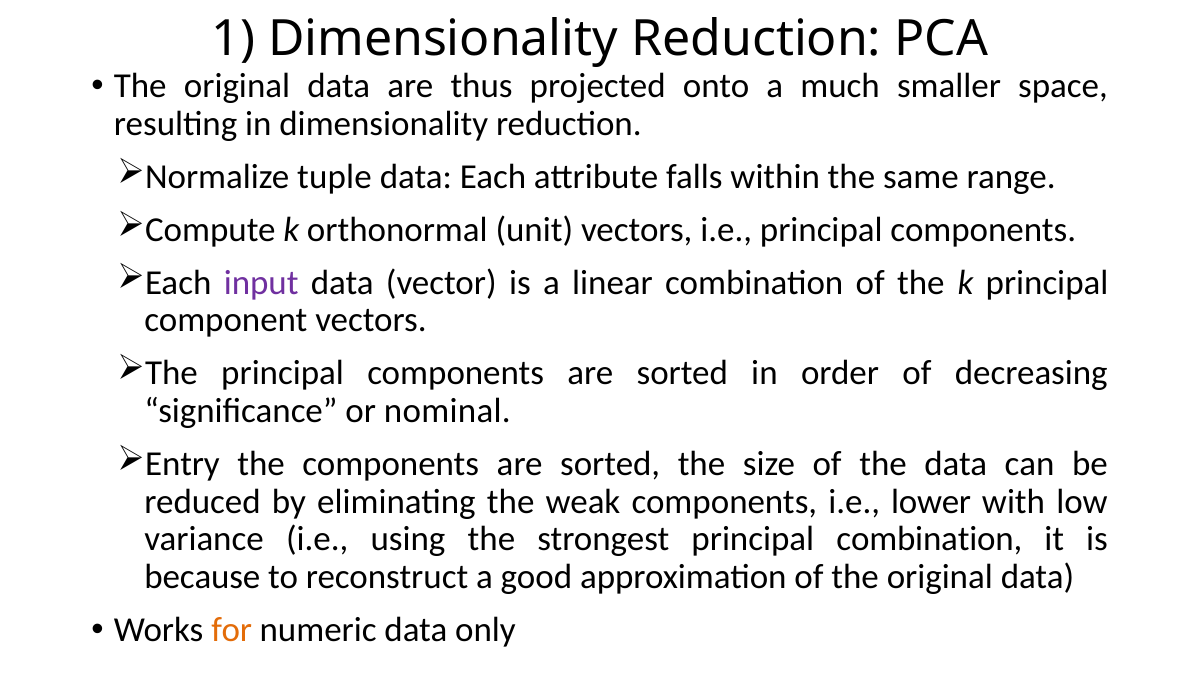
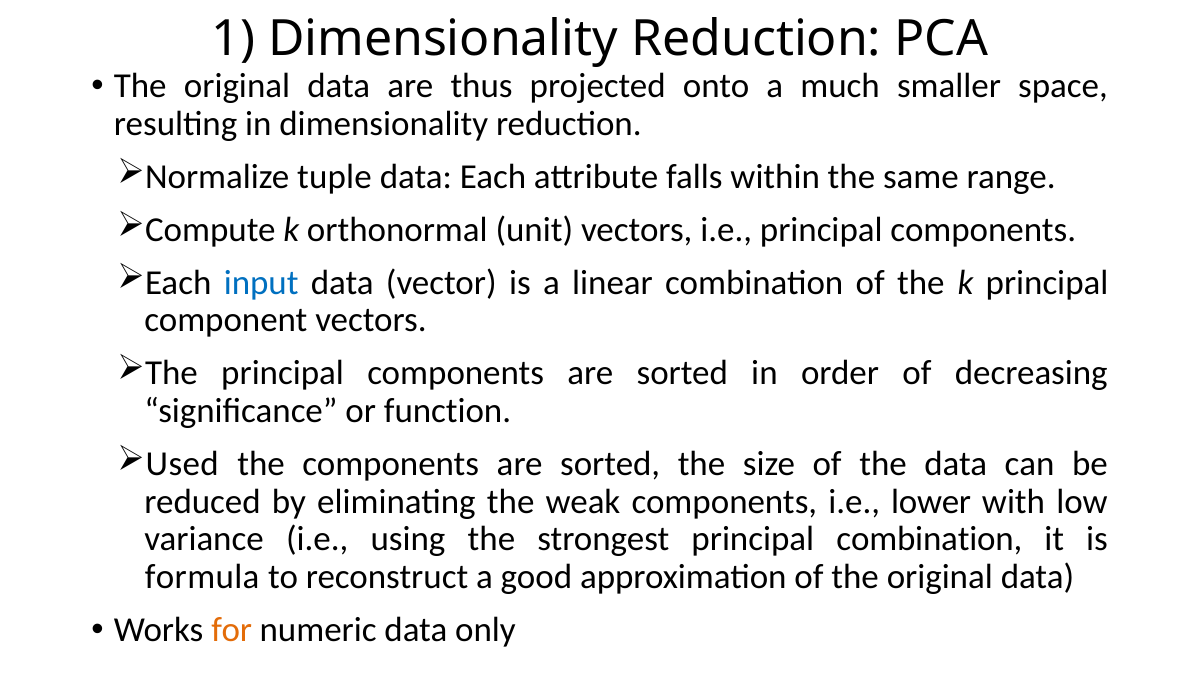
input colour: purple -> blue
nominal: nominal -> function
Entry: Entry -> Used
because: because -> formula
